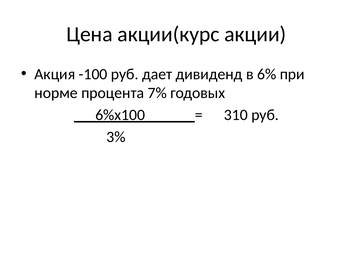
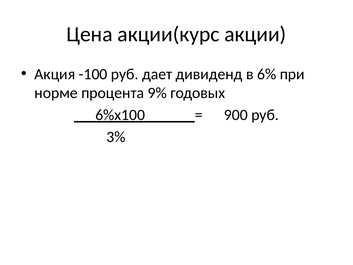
7%: 7% -> 9%
310: 310 -> 900
